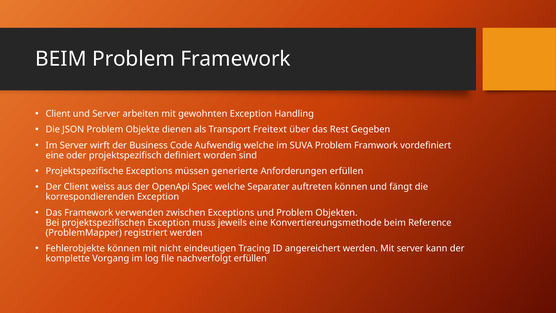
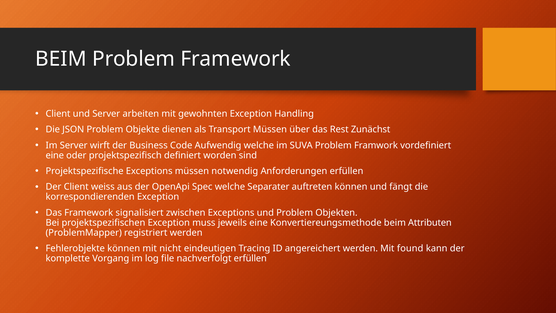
Transport Freitext: Freitext -> Müssen
Gegeben: Gegeben -> Zunächst
generierte: generierte -> notwendig
verwenden: verwenden -> signalisiert
Reference: Reference -> Attributen
Mit server: server -> found
